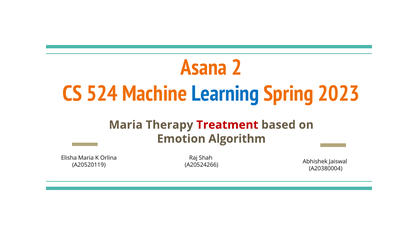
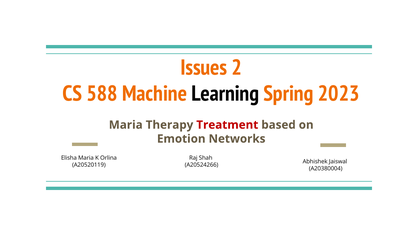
Asana: Asana -> Issues
524: 524 -> 588
Learning colour: blue -> black
Algorithm: Algorithm -> Networks
